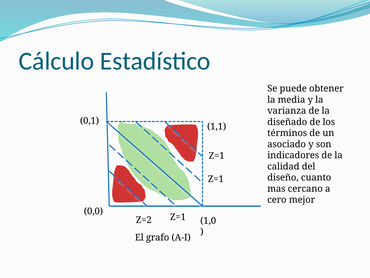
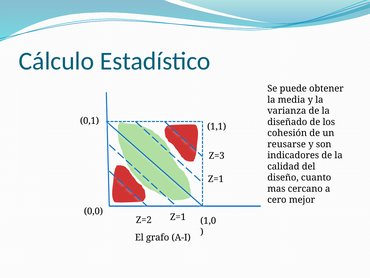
términos: términos -> cohesión
asociado: asociado -> reusarse
Z=1 at (217, 155): Z=1 -> Z=3
